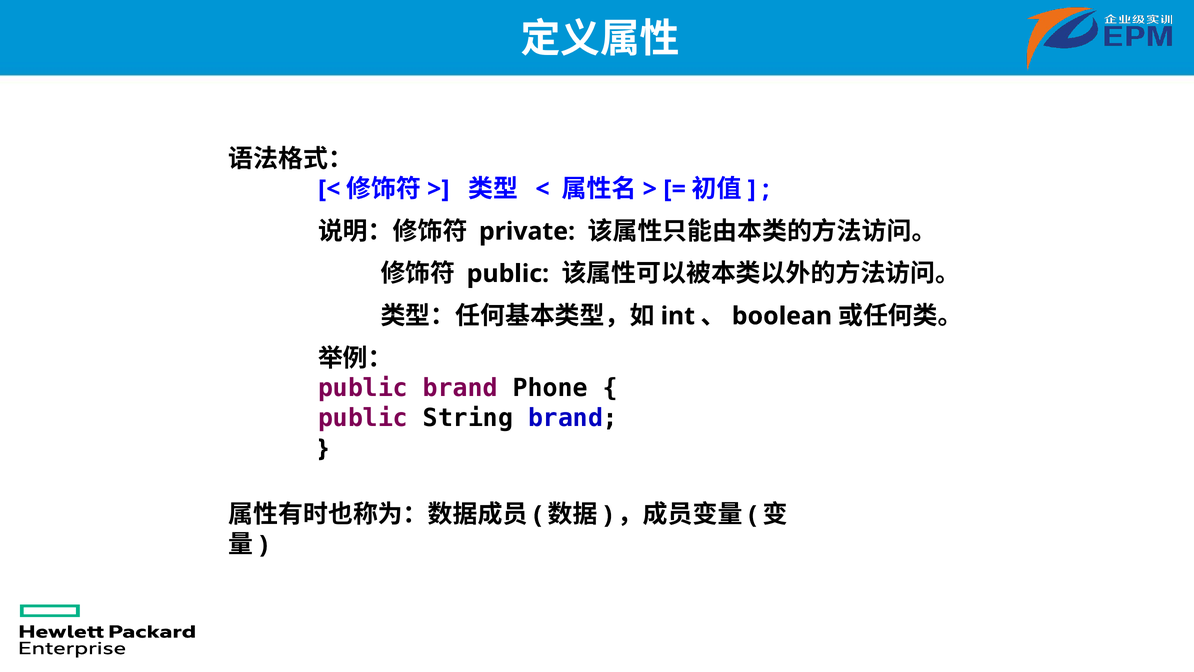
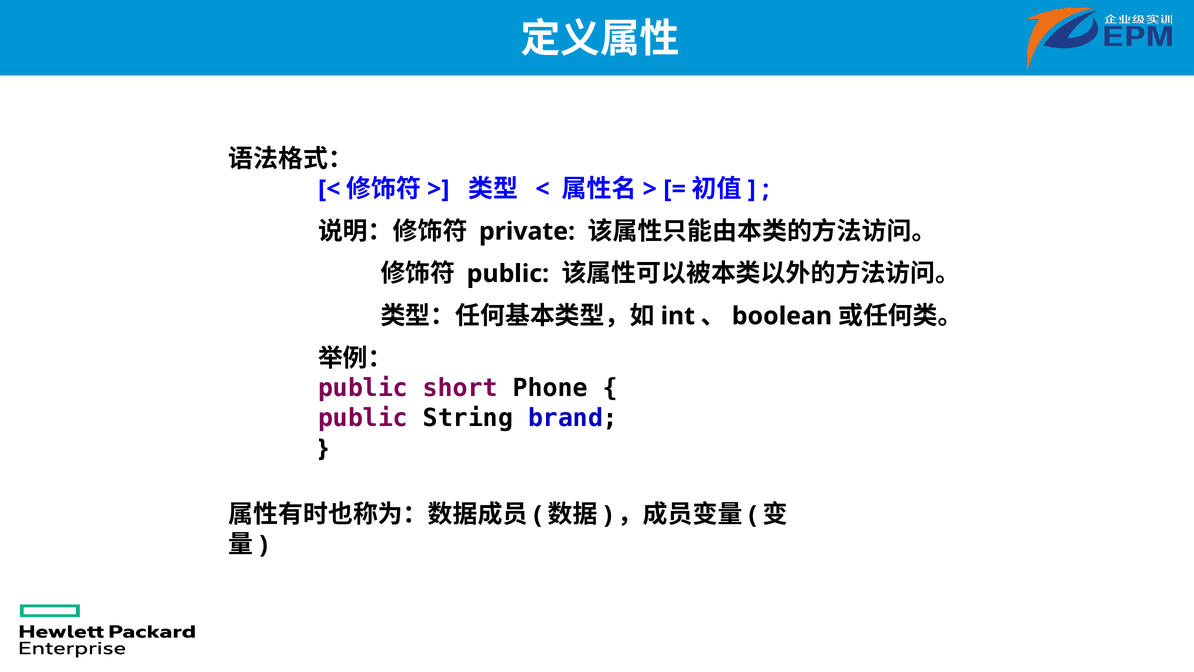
public brand: brand -> short
